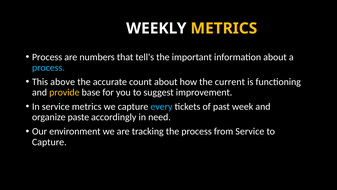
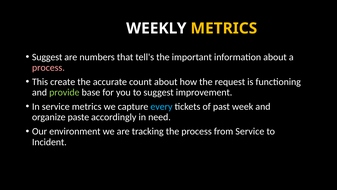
Process at (47, 57): Process -> Suggest
process at (48, 68) colour: light blue -> pink
above: above -> create
current: current -> request
provide colour: yellow -> light green
Capture at (49, 142): Capture -> Incident
